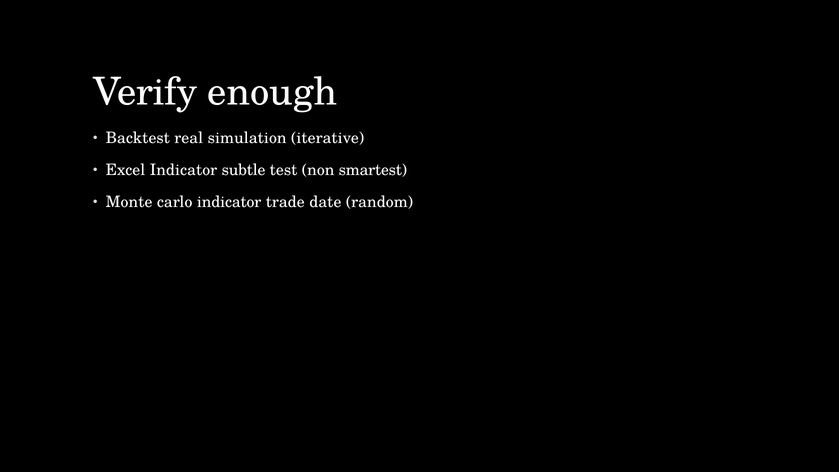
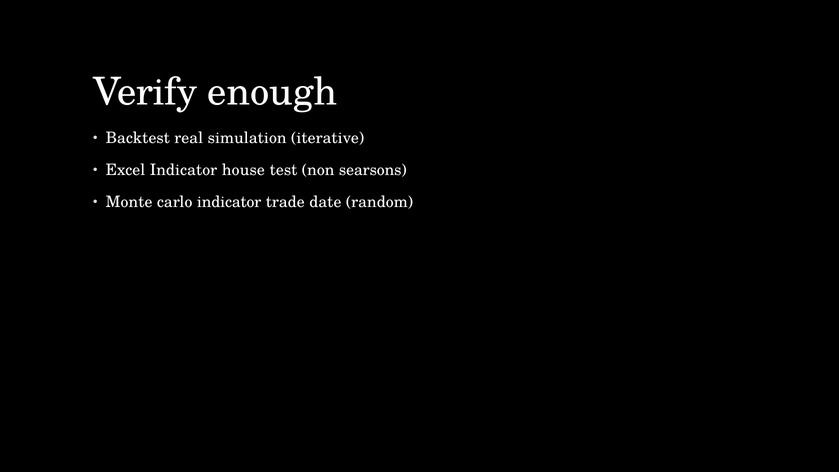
subtle: subtle -> house
smartest: smartest -> searsons
